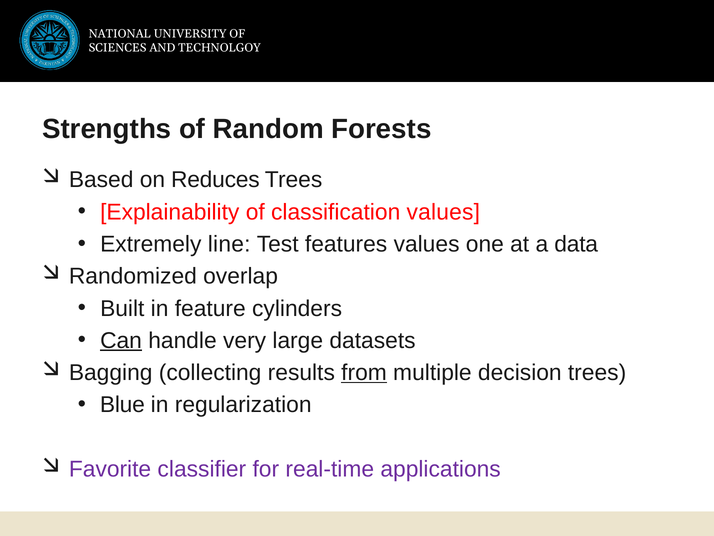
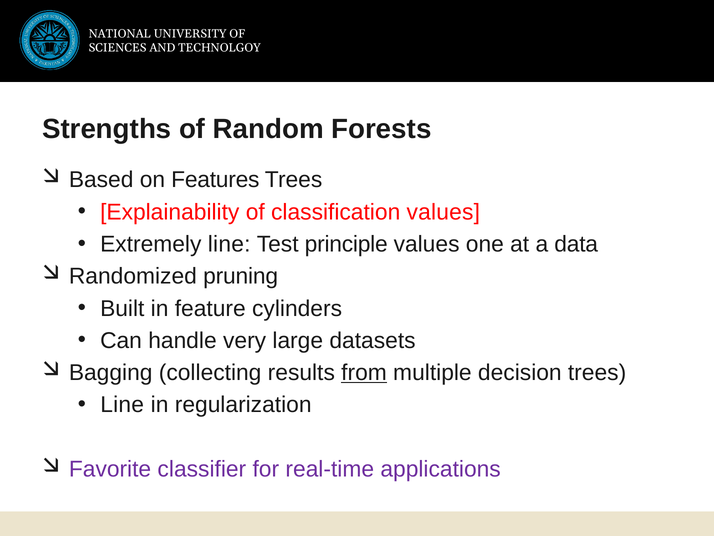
Reduces: Reduces -> Features
features: features -> principle
overlap: overlap -> pruning
Can underline: present -> none
Blue at (122, 404): Blue -> Line
